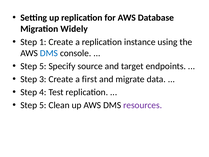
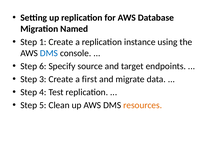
Widely: Widely -> Named
5 at (43, 66): 5 -> 6
resources colour: purple -> orange
